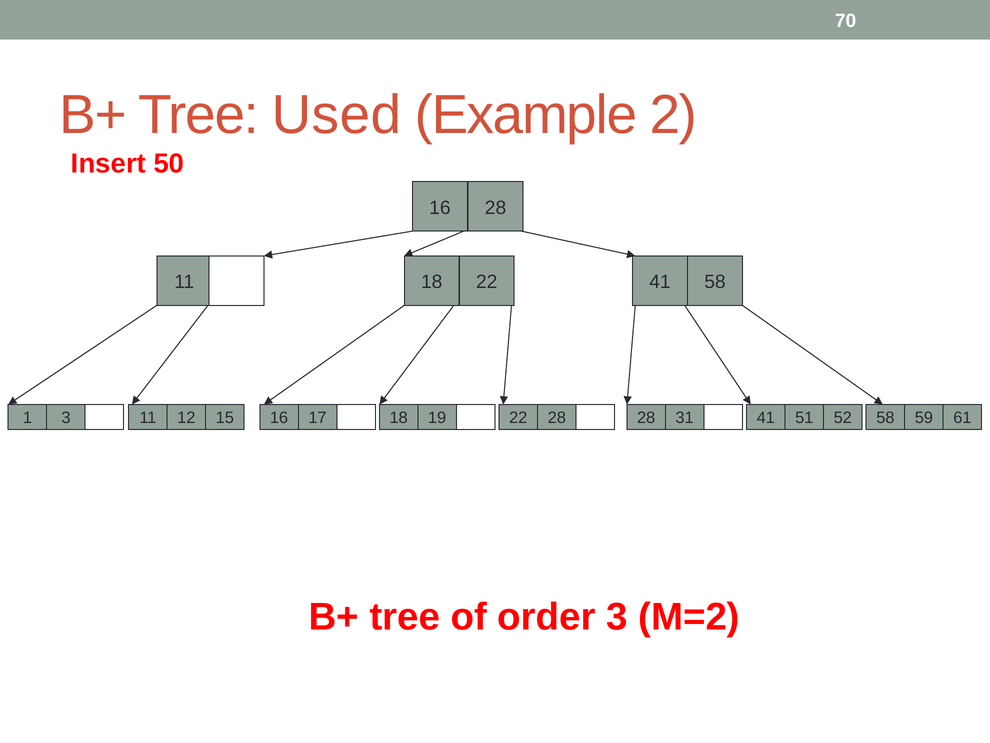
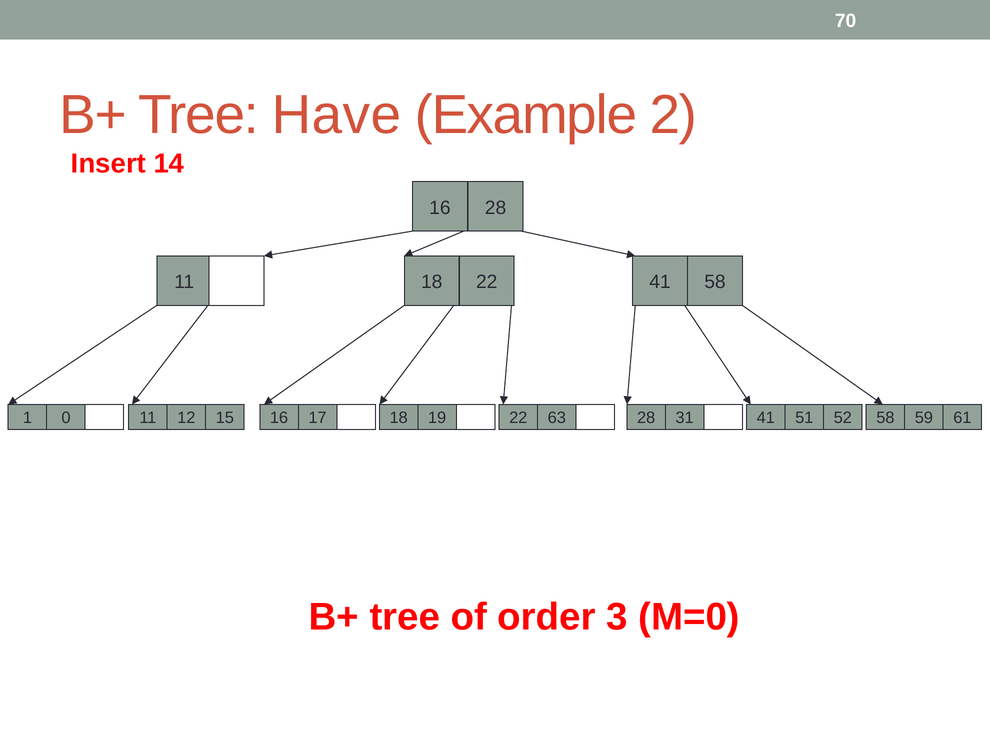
Used: Used -> Have
50: 50 -> 14
1 3: 3 -> 0
22 28: 28 -> 63
M=2: M=2 -> M=0
